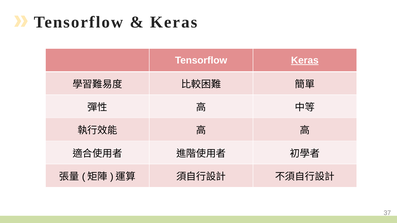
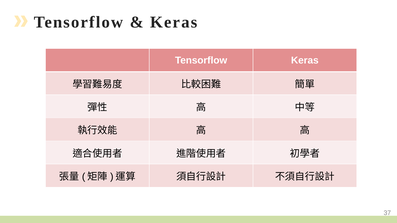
Keras at (305, 60) underline: present -> none
